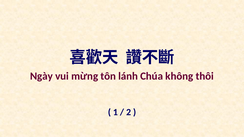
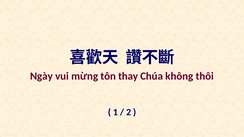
lánh: lánh -> thay
